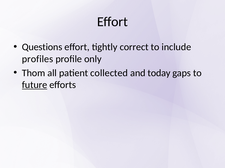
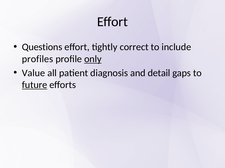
only underline: none -> present
Thom: Thom -> Value
collected: collected -> diagnosis
today: today -> detail
